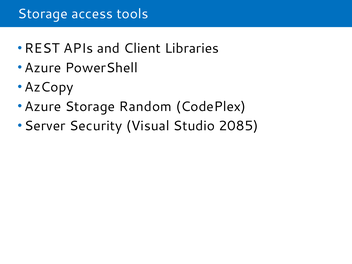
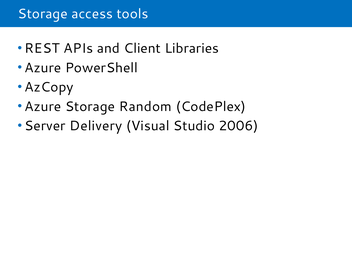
Security: Security -> Delivery
2085: 2085 -> 2006
